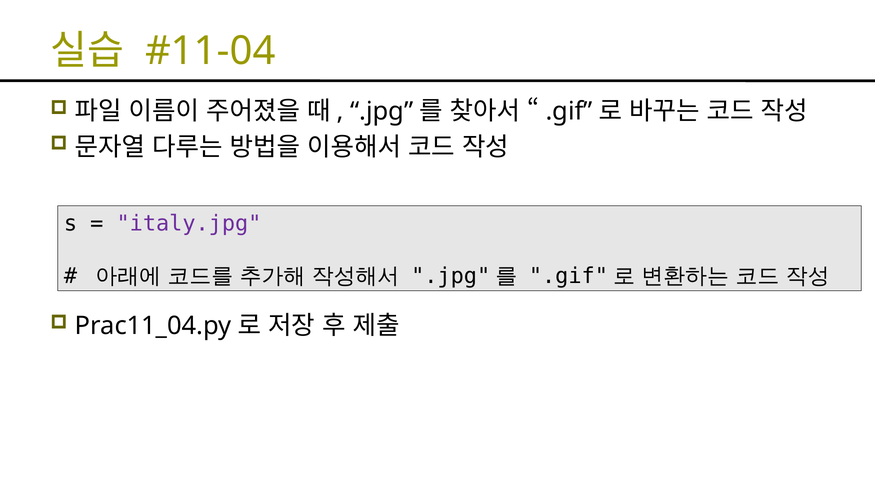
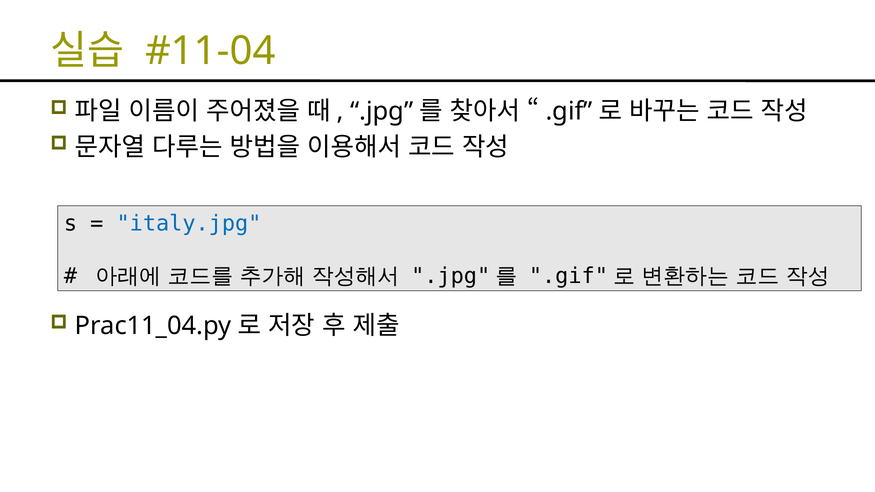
italy.jpg colour: purple -> blue
